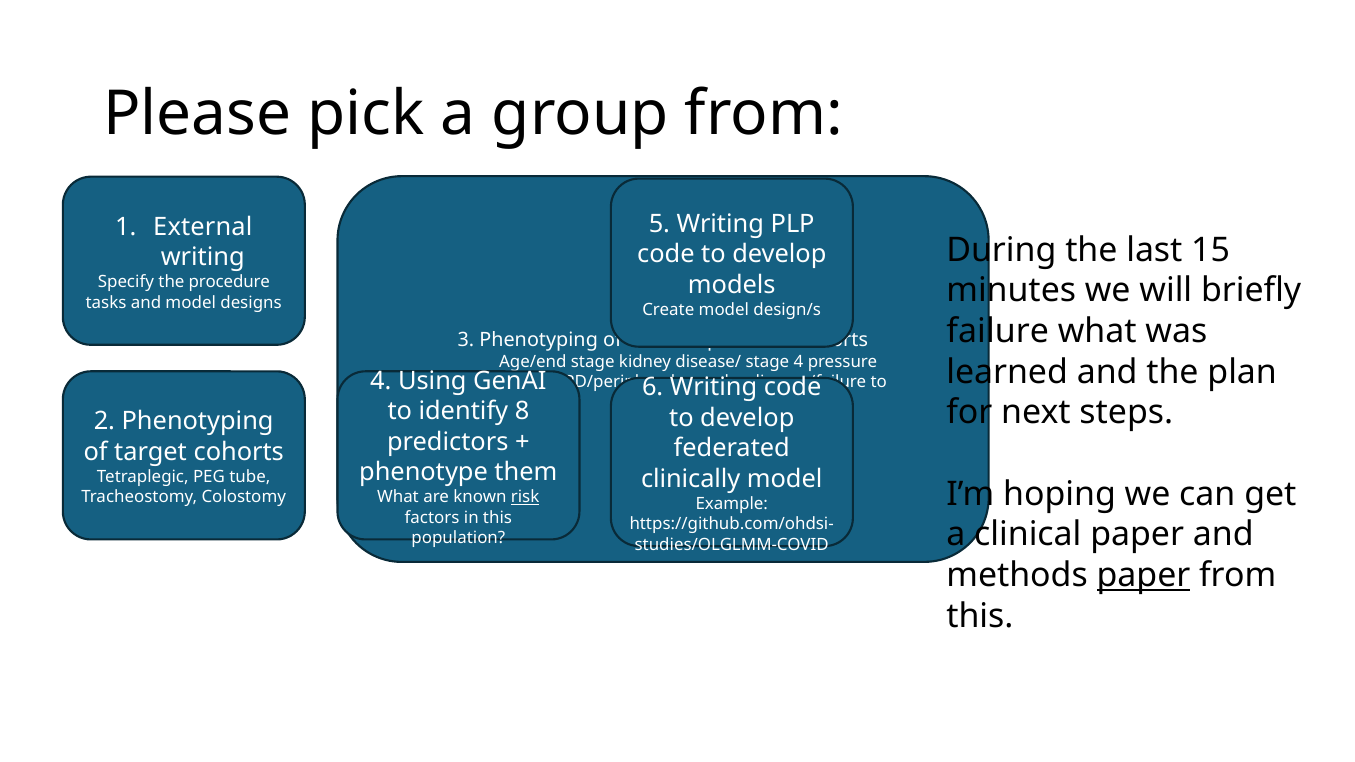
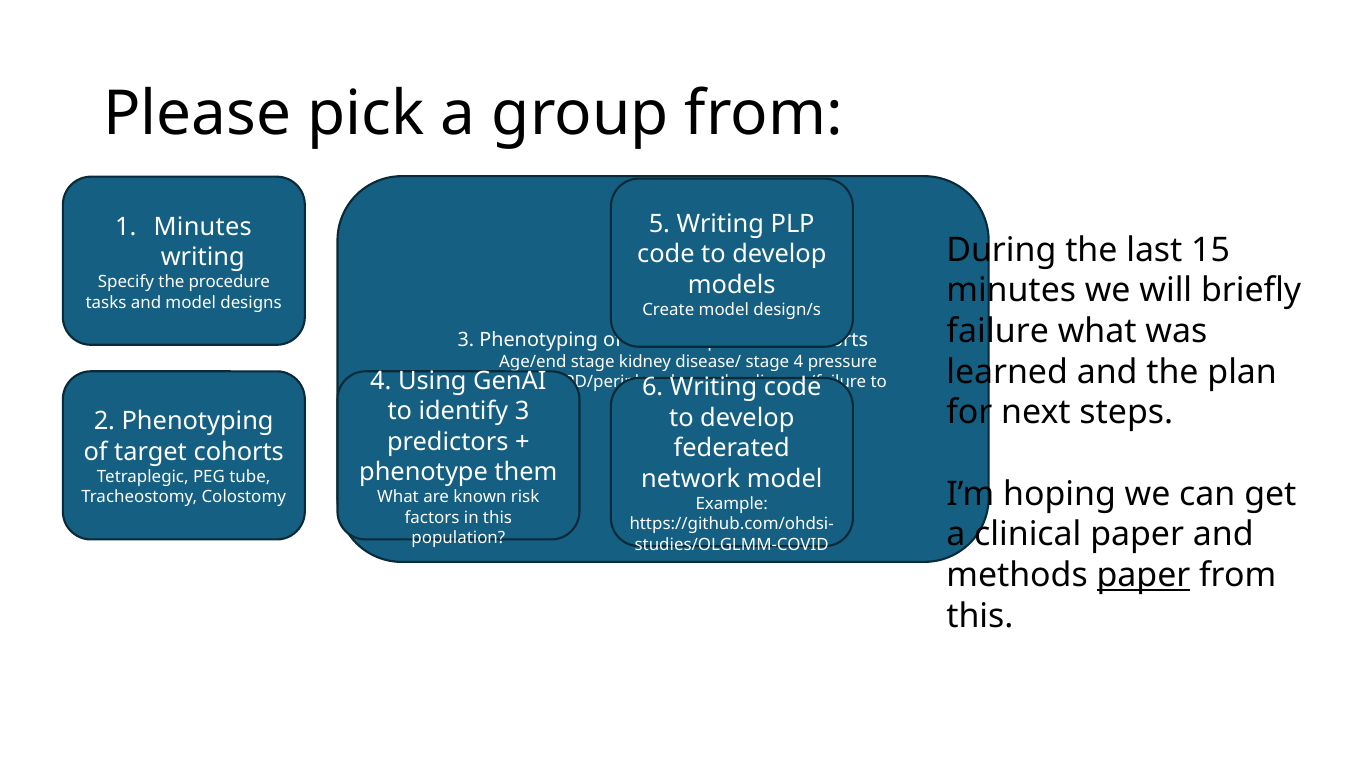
External at (203, 227): External -> Minutes
identify 8: 8 -> 3
clinically: clinically -> network
risk underline: present -> none
